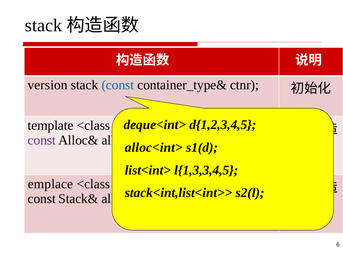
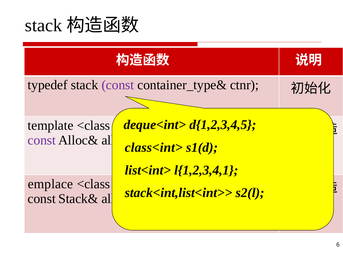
version: version -> typedef
const at (118, 85) colour: blue -> purple
alloc<int>: alloc<int> -> class<int>
l{1,3,3,4,5: l{1,3,3,4,5 -> l{1,2,3,4,1
